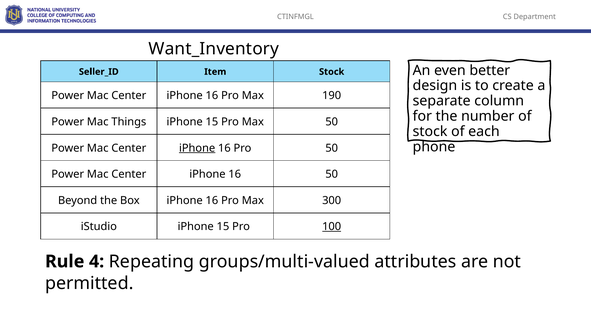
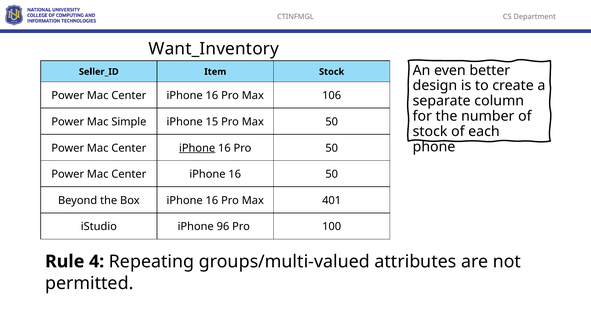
190: 190 -> 106
Things: Things -> Simple
300: 300 -> 401
iStudio iPhone 15: 15 -> 96
100 underline: present -> none
